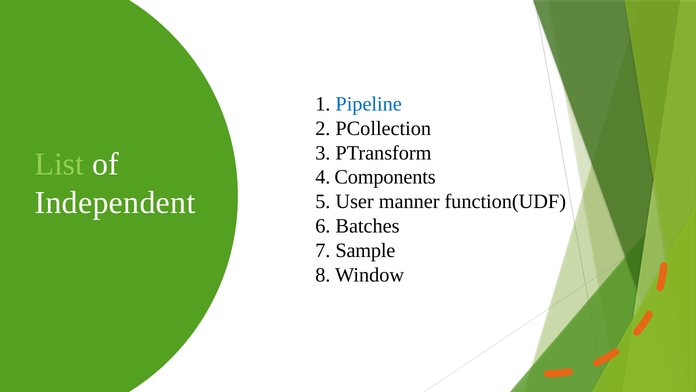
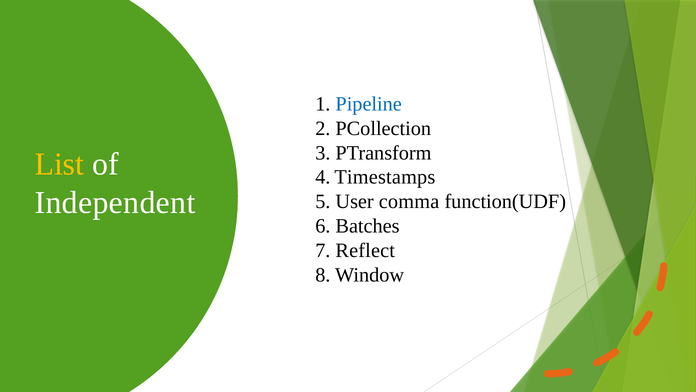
List colour: light green -> yellow
Components: Components -> Timestamps
manner: manner -> comma
Sample: Sample -> Reflect
